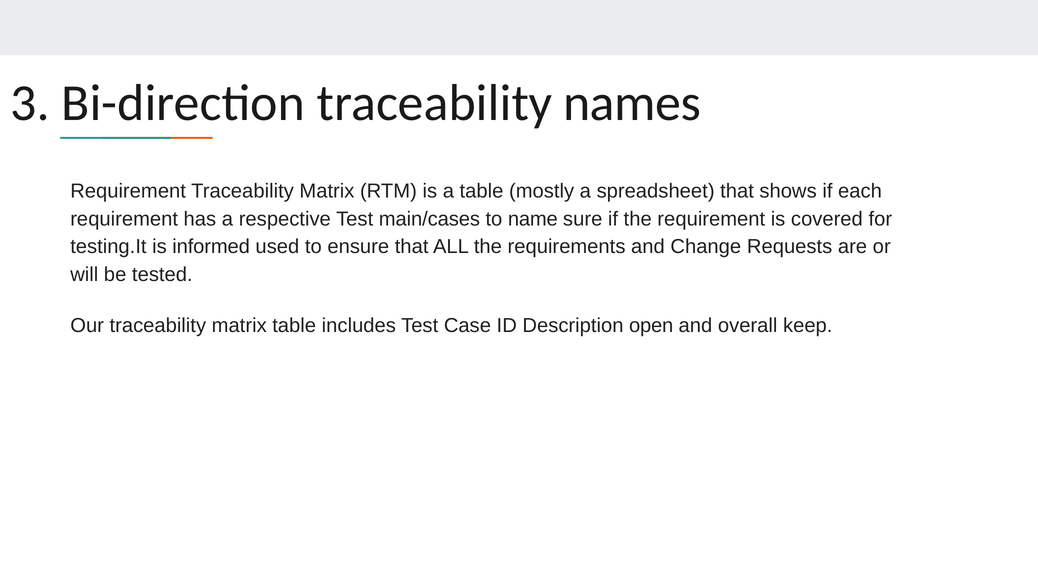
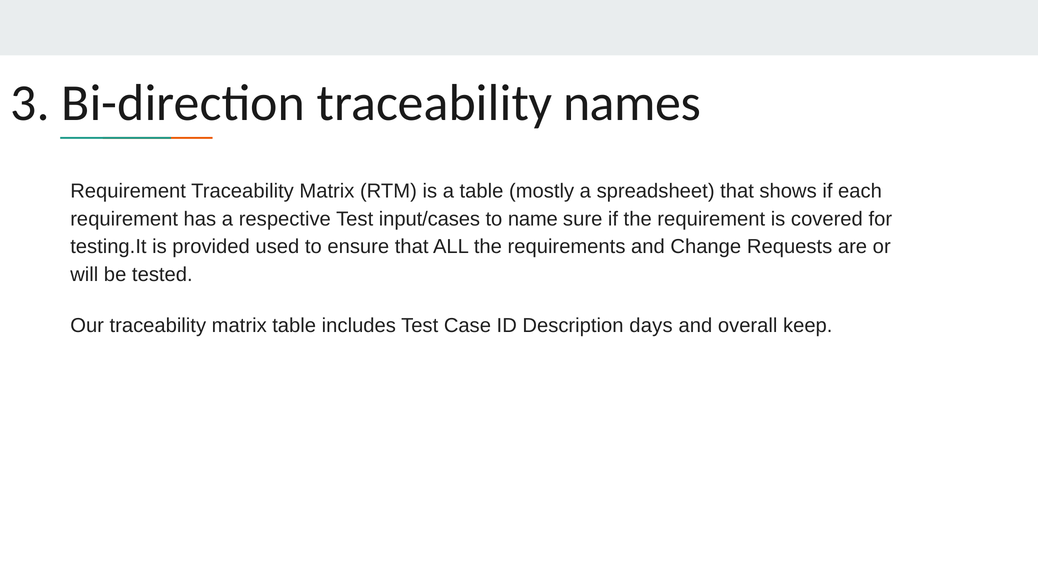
main/cases: main/cases -> input/cases
informed: informed -> provided
open: open -> days
